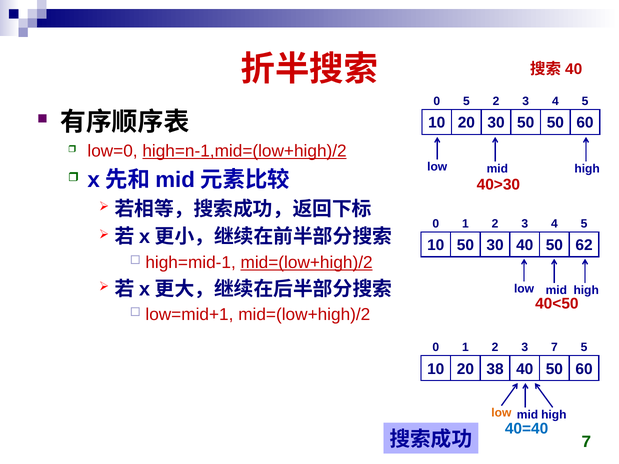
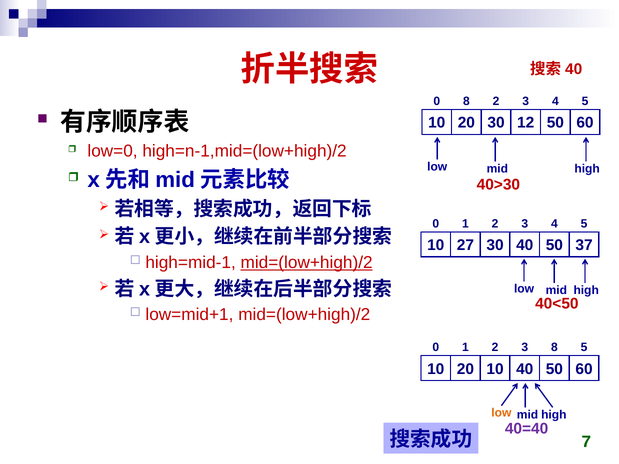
0 5: 5 -> 8
30 50: 50 -> 12
high=n-1,mid=(low+high)/2 underline: present -> none
10 50: 50 -> 27
62: 62 -> 37
3 7: 7 -> 8
20 38: 38 -> 10
40=40 colour: blue -> purple
